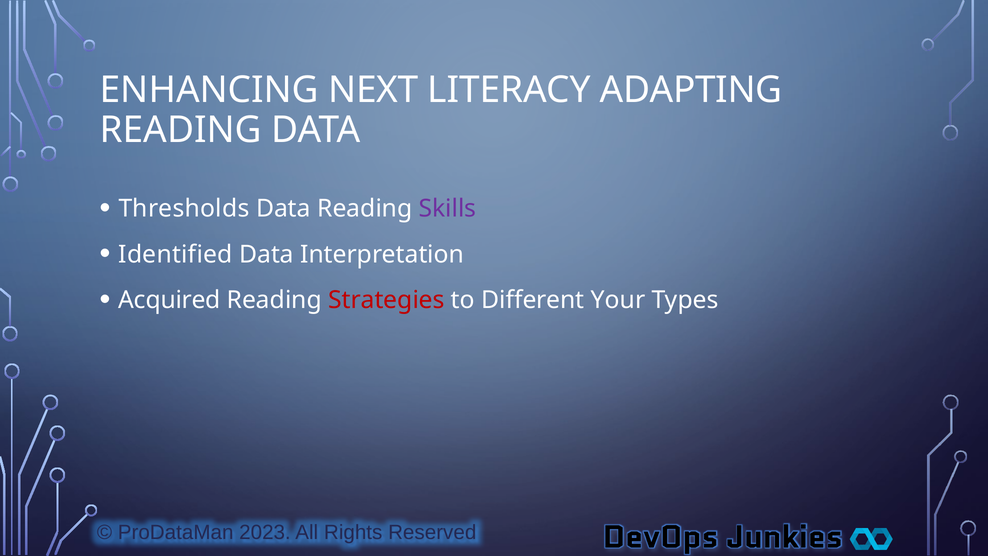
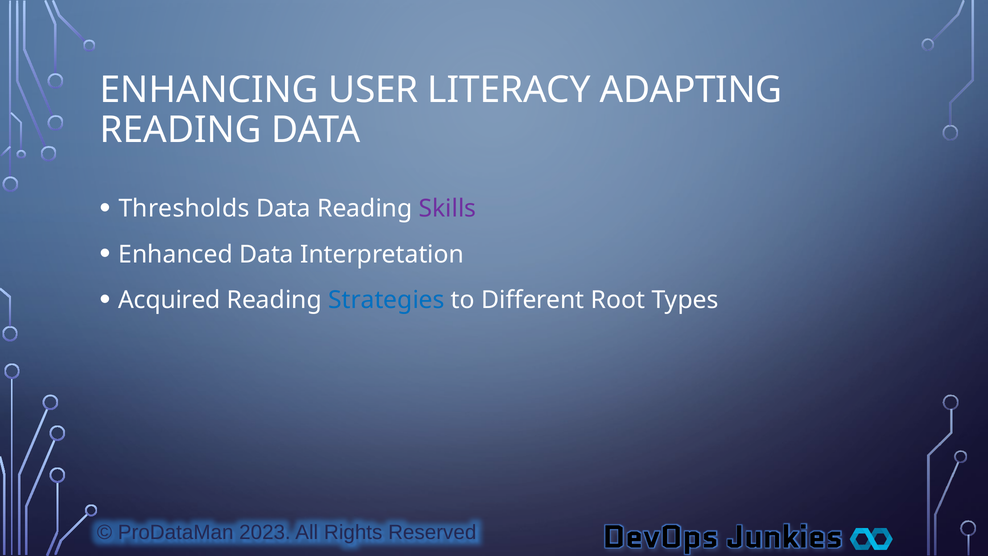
NEXT: NEXT -> USER
Identified: Identified -> Enhanced
Strategies colour: red -> blue
Your: Your -> Root
